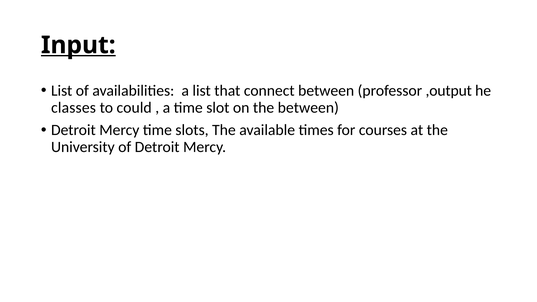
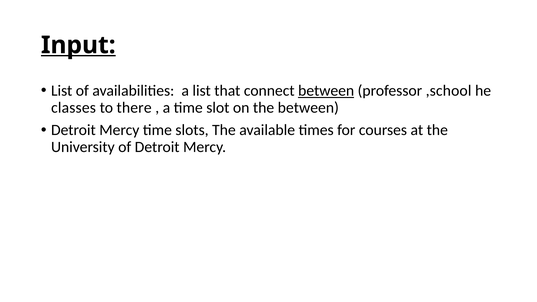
between at (326, 91) underline: none -> present
,output: ,output -> ,school
could: could -> there
